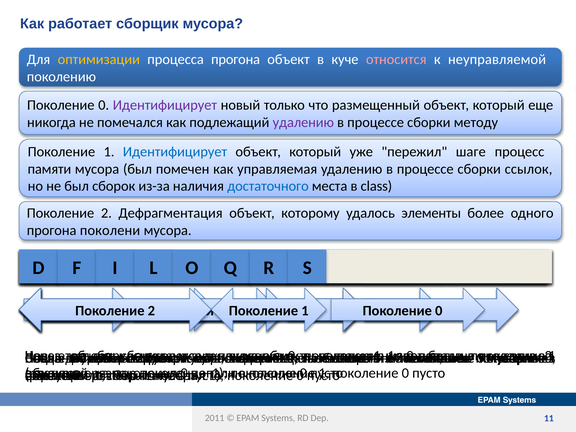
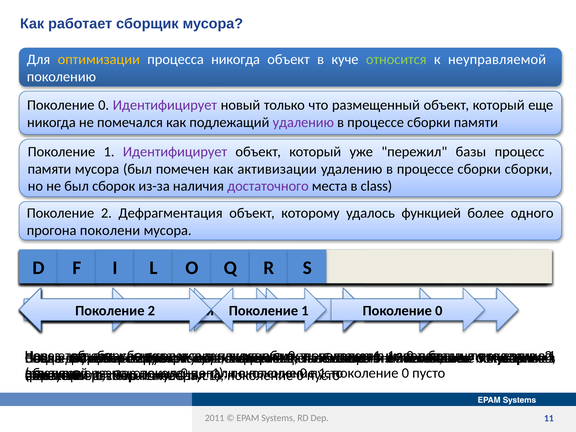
процесса прогона: прогона -> никогда
относится colour: pink -> light green
сборки методу: методу -> памяти
Идентифицирует at (175, 152) colour: blue -> purple
шаге: шаге -> базы
управляемая: управляемая -> активизации
сборки ссылок: ссылок -> сборки
достаточного colour: blue -> purple
элементы: элементы -> функцией
